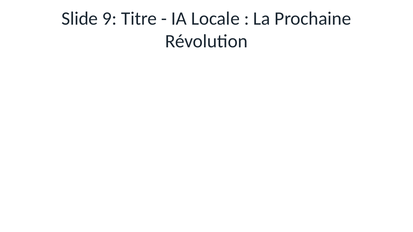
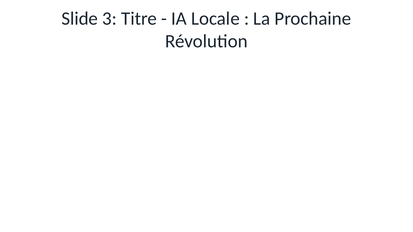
9: 9 -> 3
